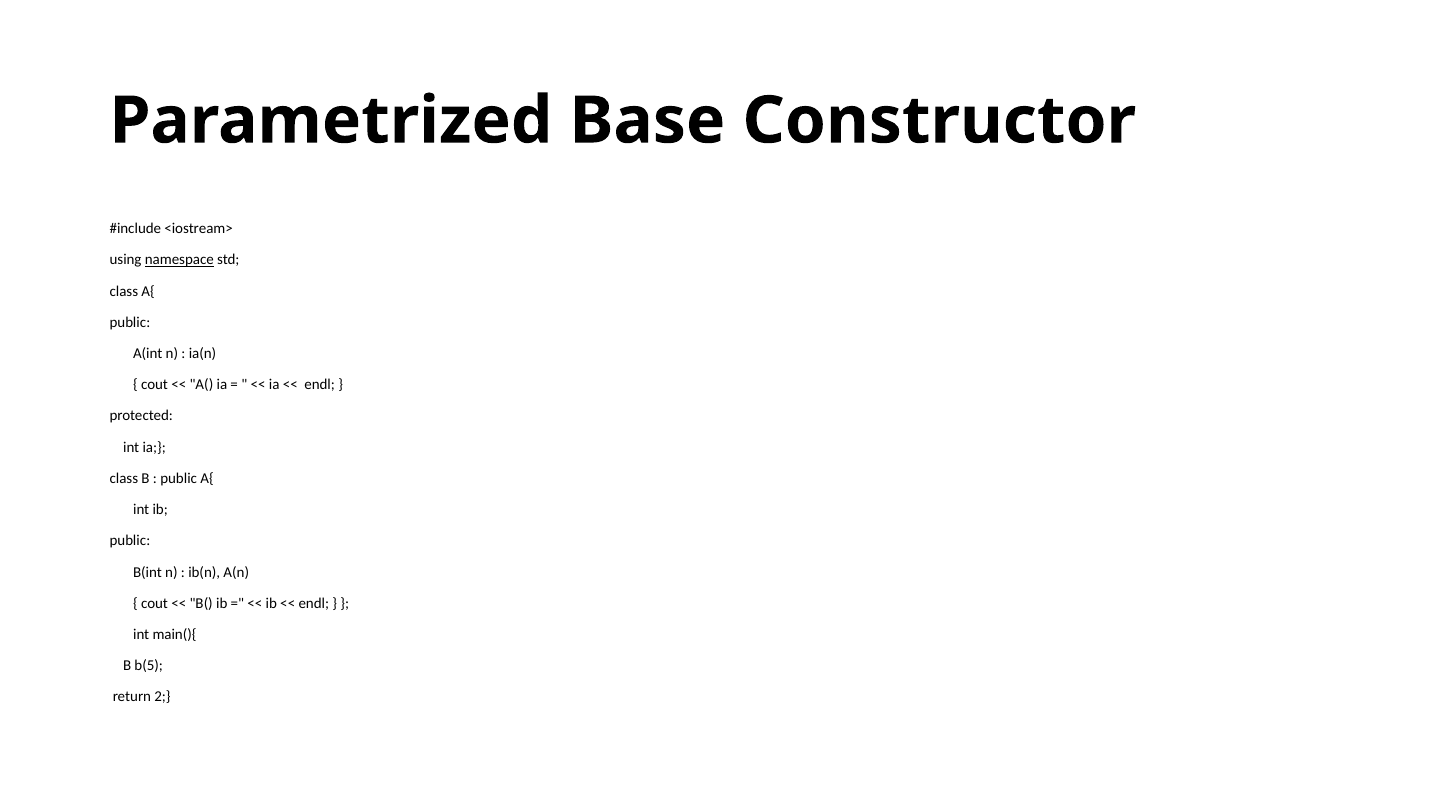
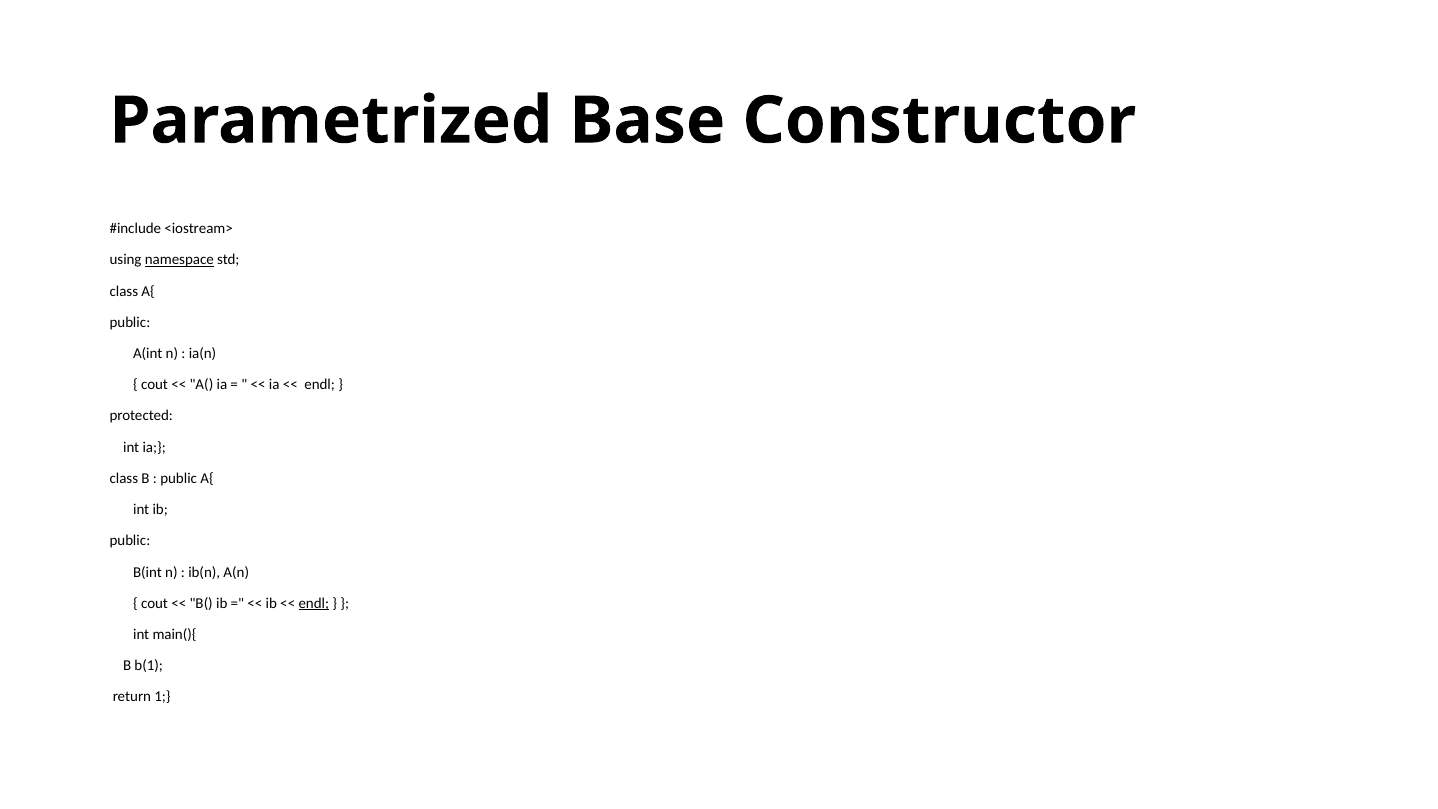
endl at (314, 603) underline: none -> present
b(5: b(5 -> b(1
2: 2 -> 1
